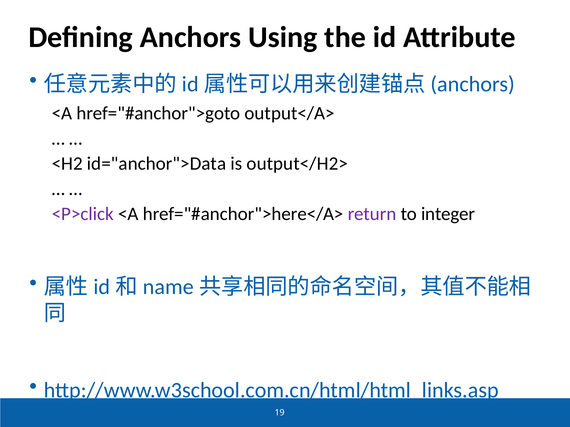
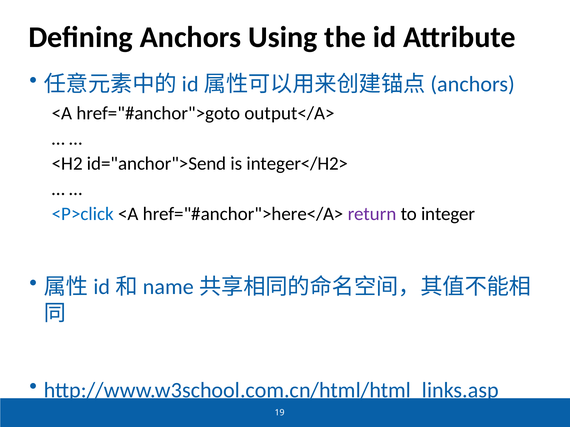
id="anchor">Data: id="anchor">Data -> id="anchor">Send
output</H2>: output</H2> -> integer</H2>
<P>click colour: purple -> blue
